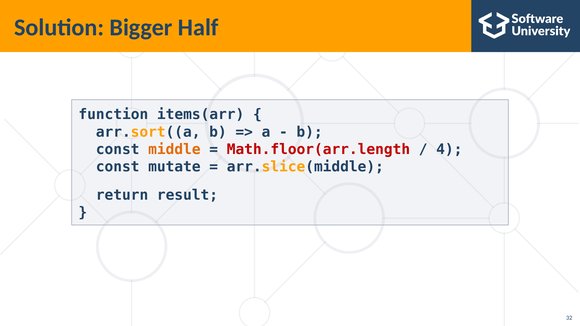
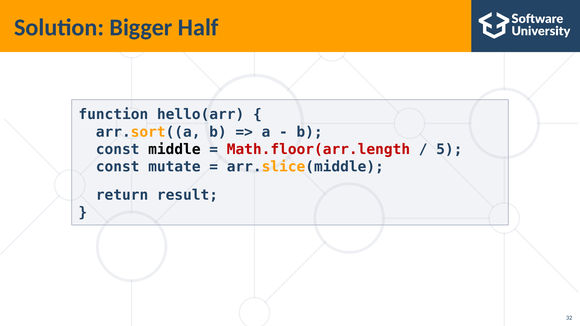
items(arr: items(arr -> hello(arr
middle colour: orange -> black
4: 4 -> 5
